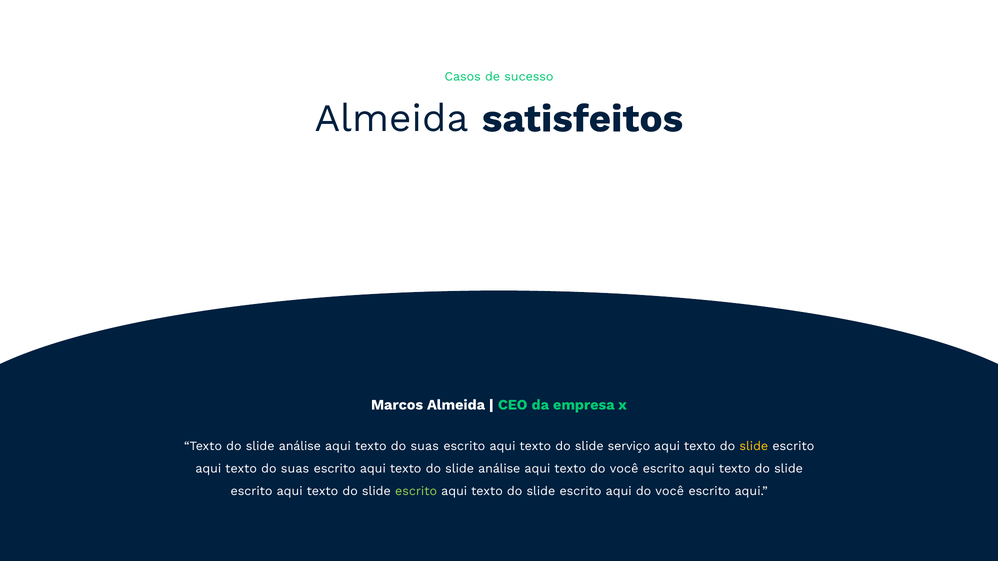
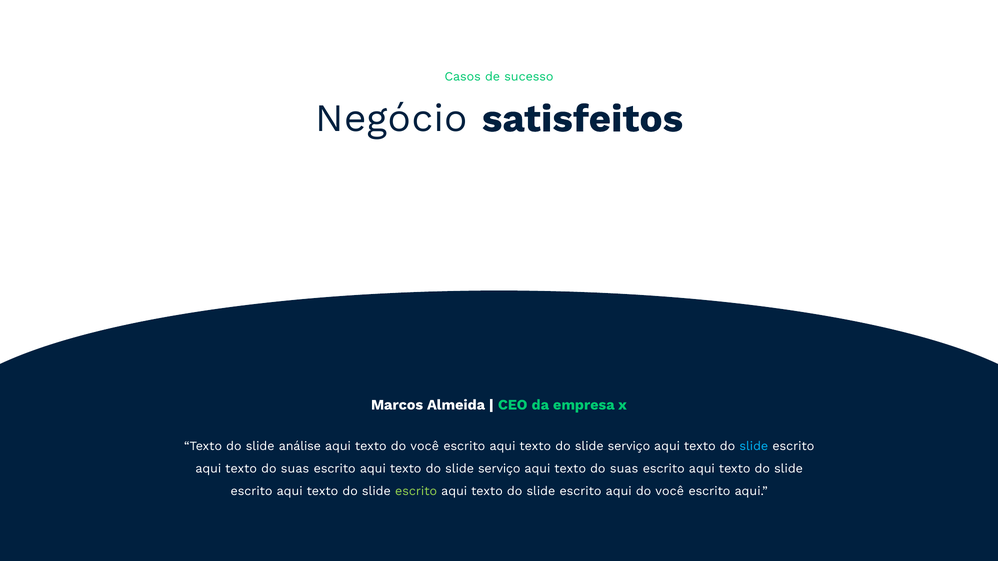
Almeida at (392, 119): Almeida -> Negócio
suas at (425, 446): suas -> você
slide at (754, 446) colour: yellow -> light blue
análise at (499, 469): análise -> serviço
você at (624, 469): você -> suas
